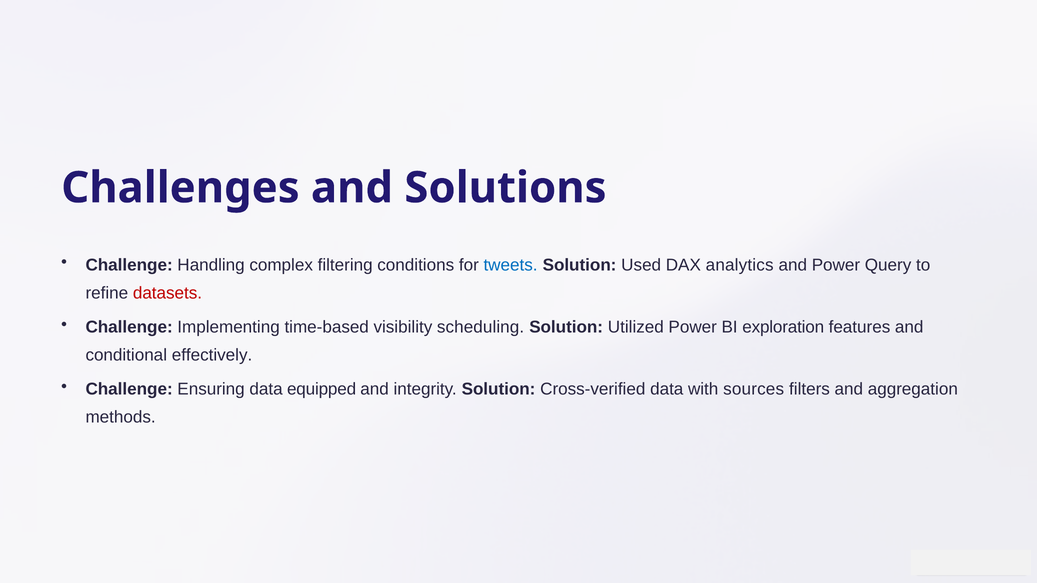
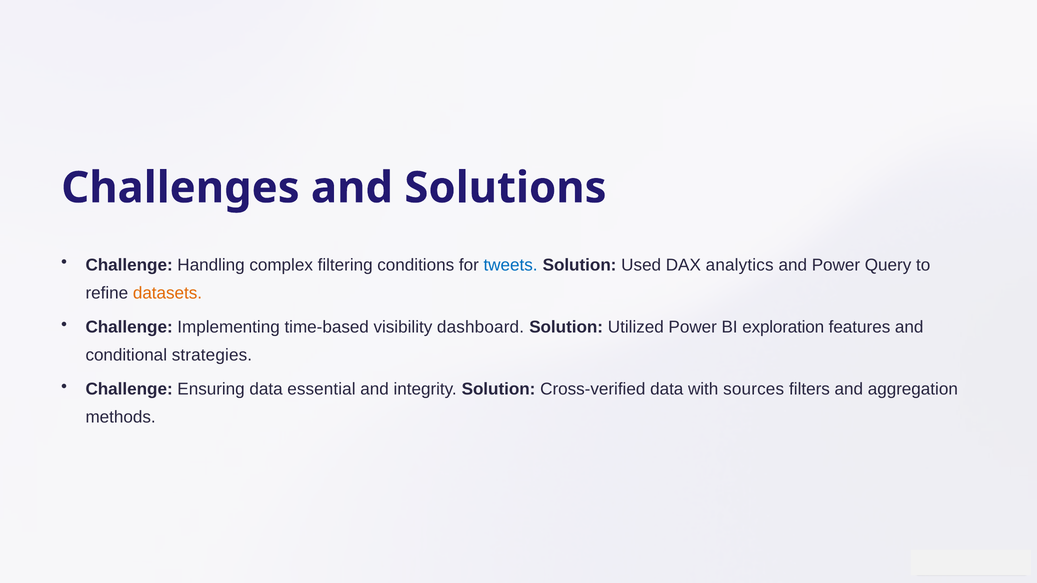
datasets colour: red -> orange
scheduling: scheduling -> dashboard
effectively: effectively -> strategies
equipped: equipped -> essential
